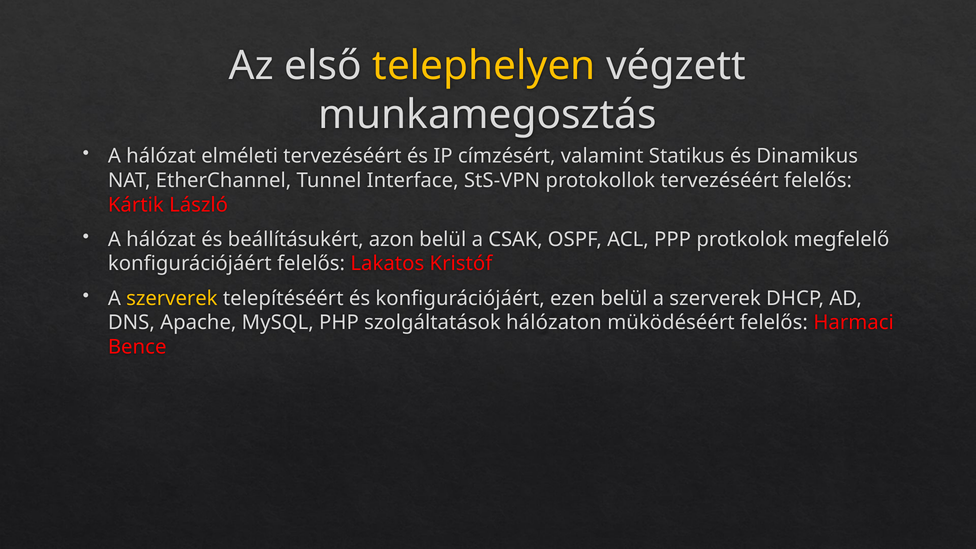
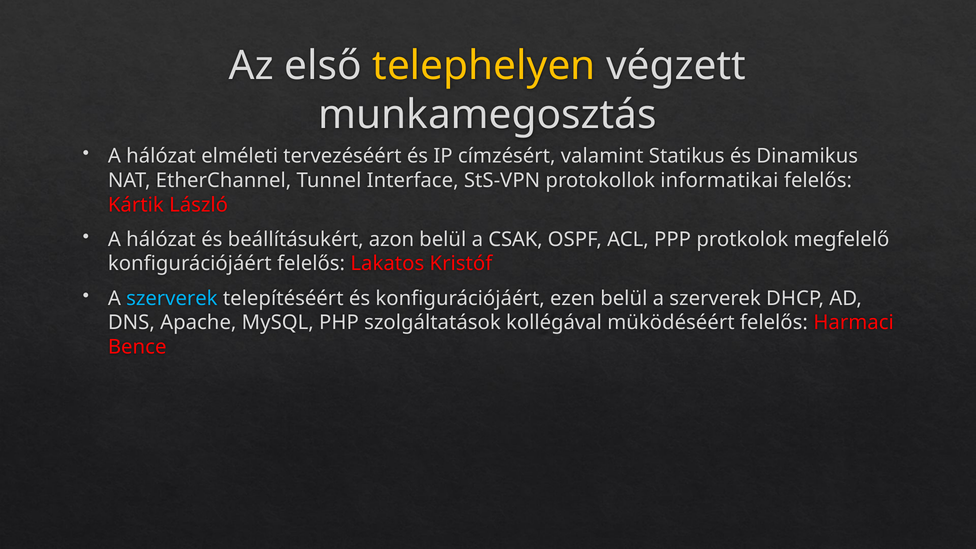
protokollok tervezéséért: tervezéséért -> informatikai
szerverek at (172, 298) colour: yellow -> light blue
hálózaton: hálózaton -> kollégával
